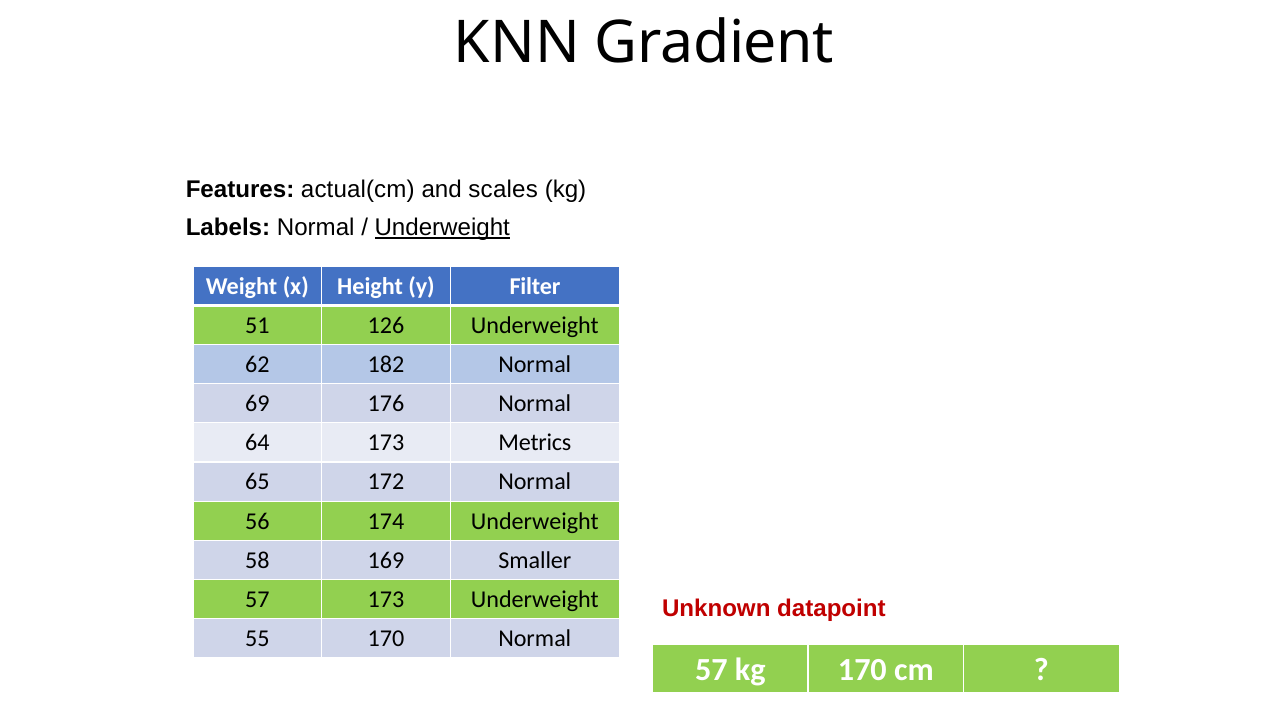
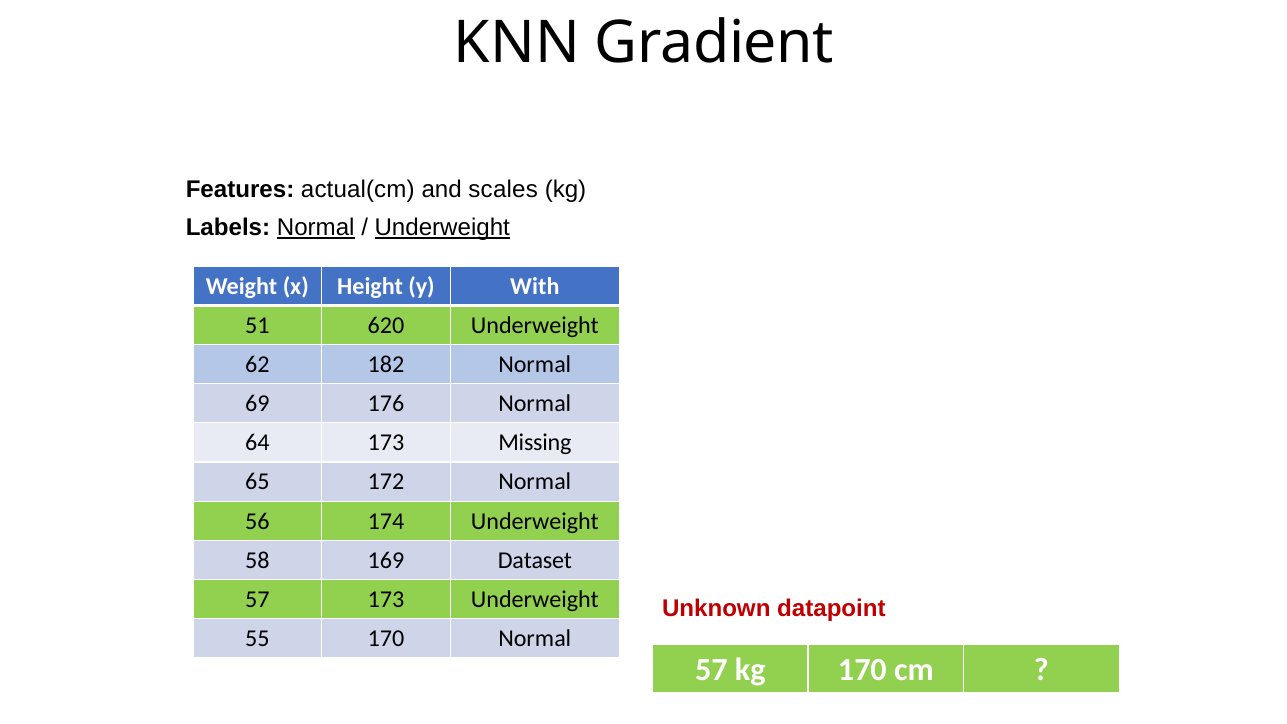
Normal at (316, 228) underline: none -> present
Filter: Filter -> With
126: 126 -> 620
Metrics: Metrics -> Missing
Smaller: Smaller -> Dataset
